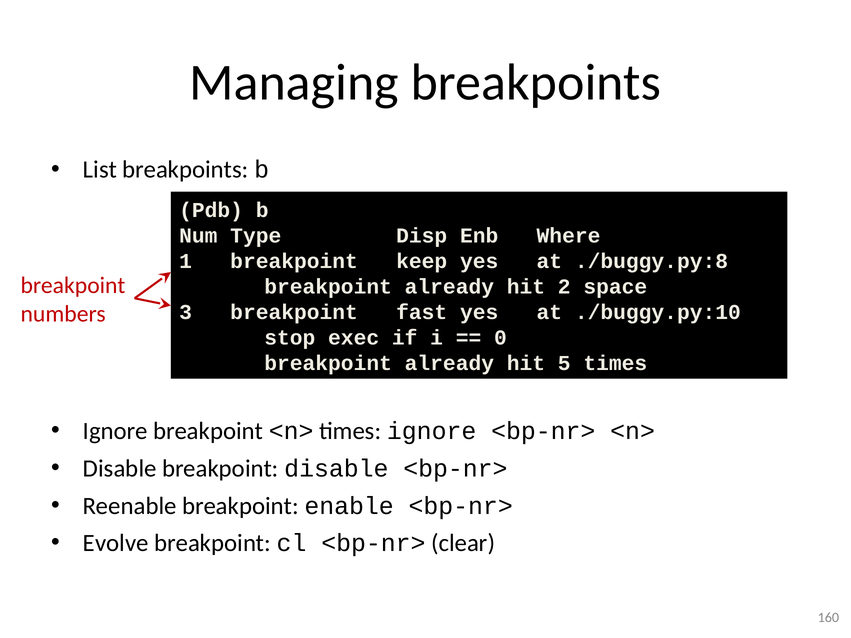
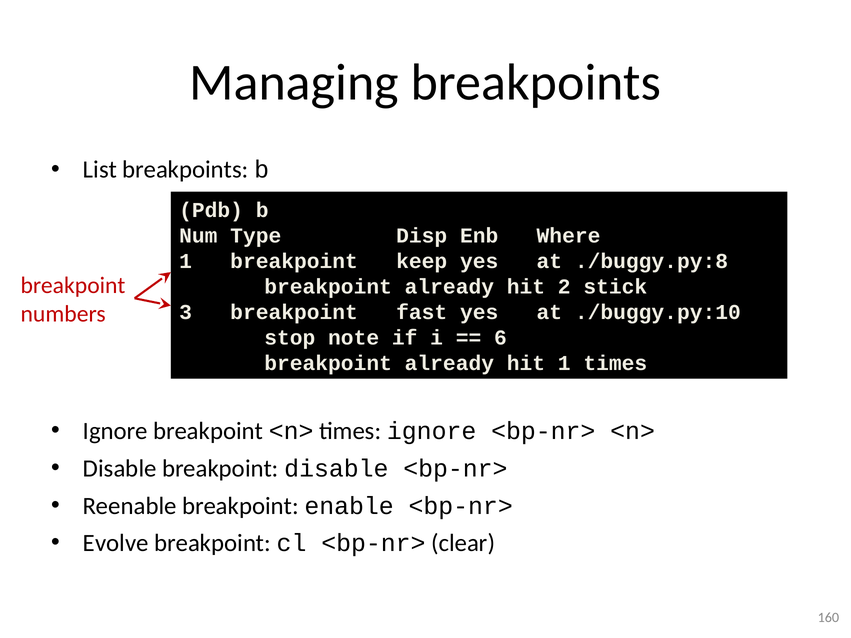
space: space -> stick
exec: exec -> note
0: 0 -> 6
hit 5: 5 -> 1
